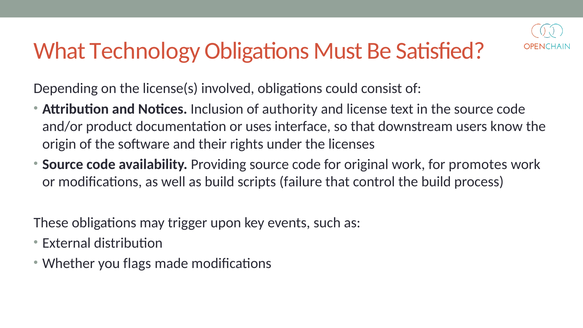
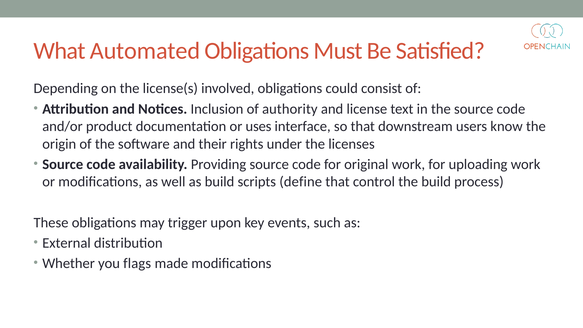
Technology: Technology -> Automated
promotes: promotes -> uploading
failure: failure -> define
